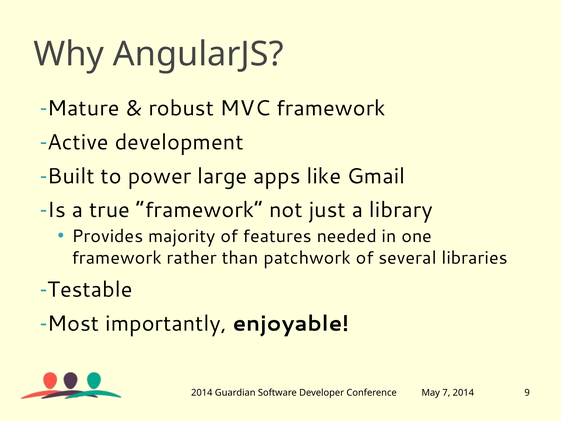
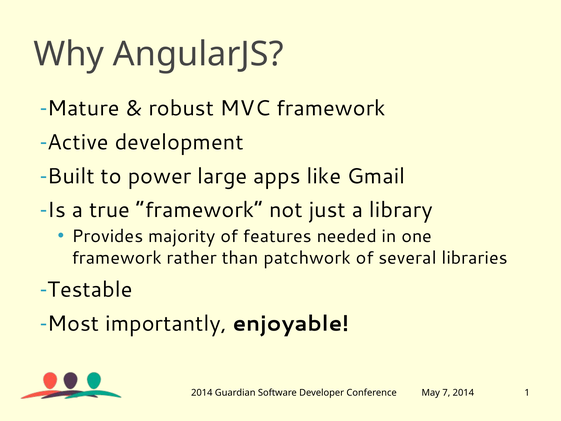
9: 9 -> 1
